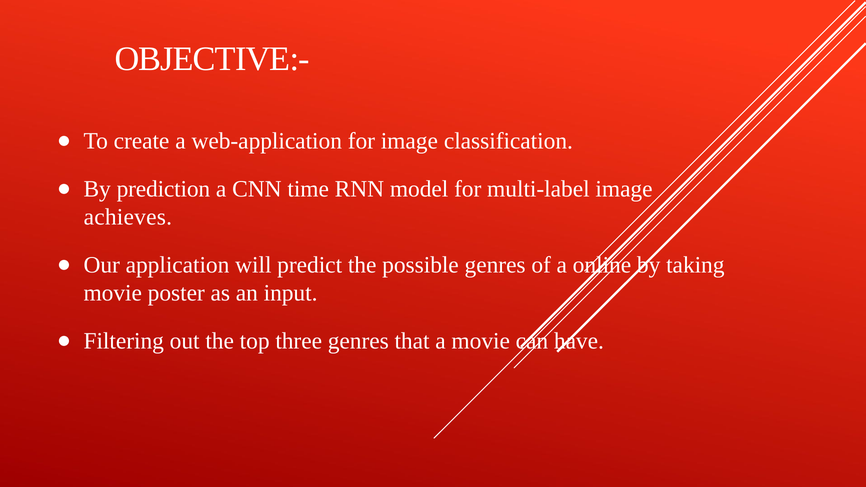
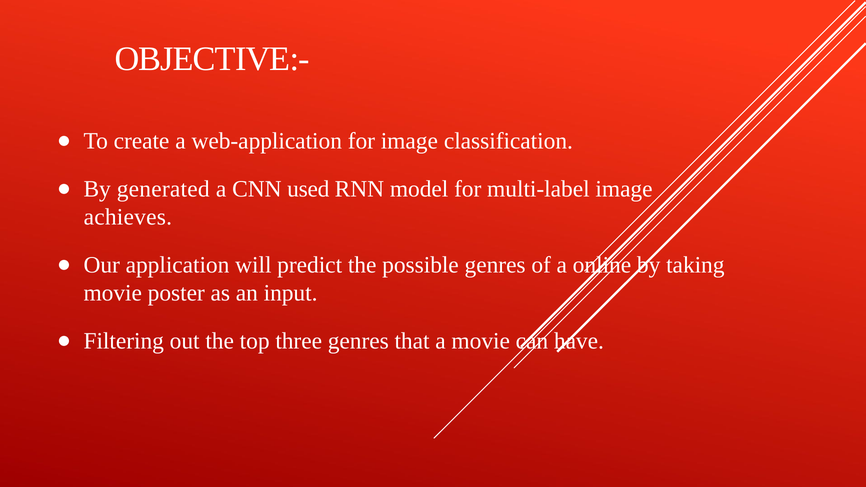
prediction: prediction -> generated
time: time -> used
